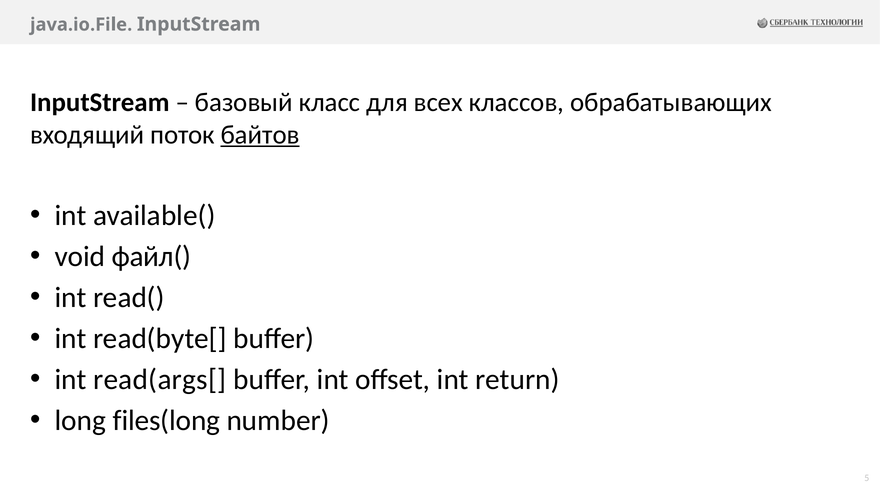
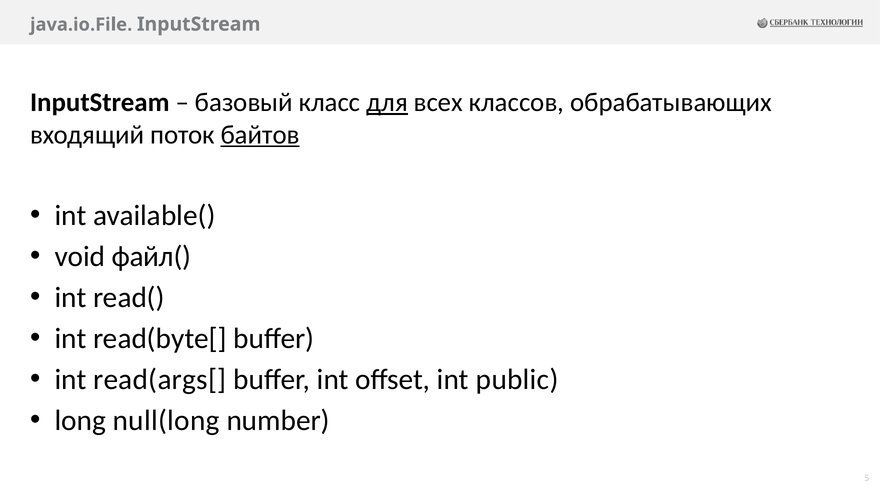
для underline: none -> present
return: return -> public
files(long: files(long -> null(long
